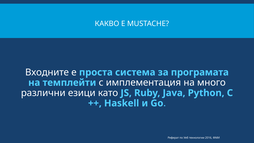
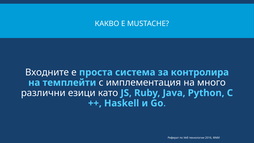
програмата: програмата -> контролира
